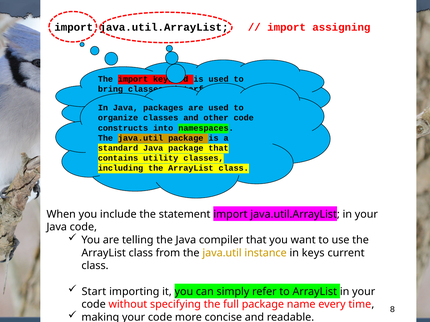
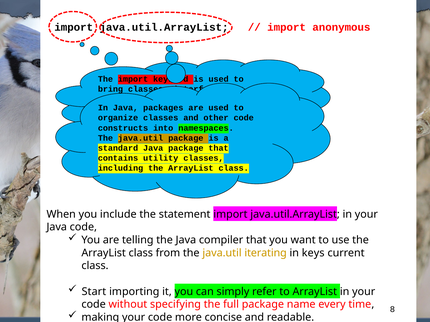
assigning: assigning -> anonymous
instance: instance -> iterating
